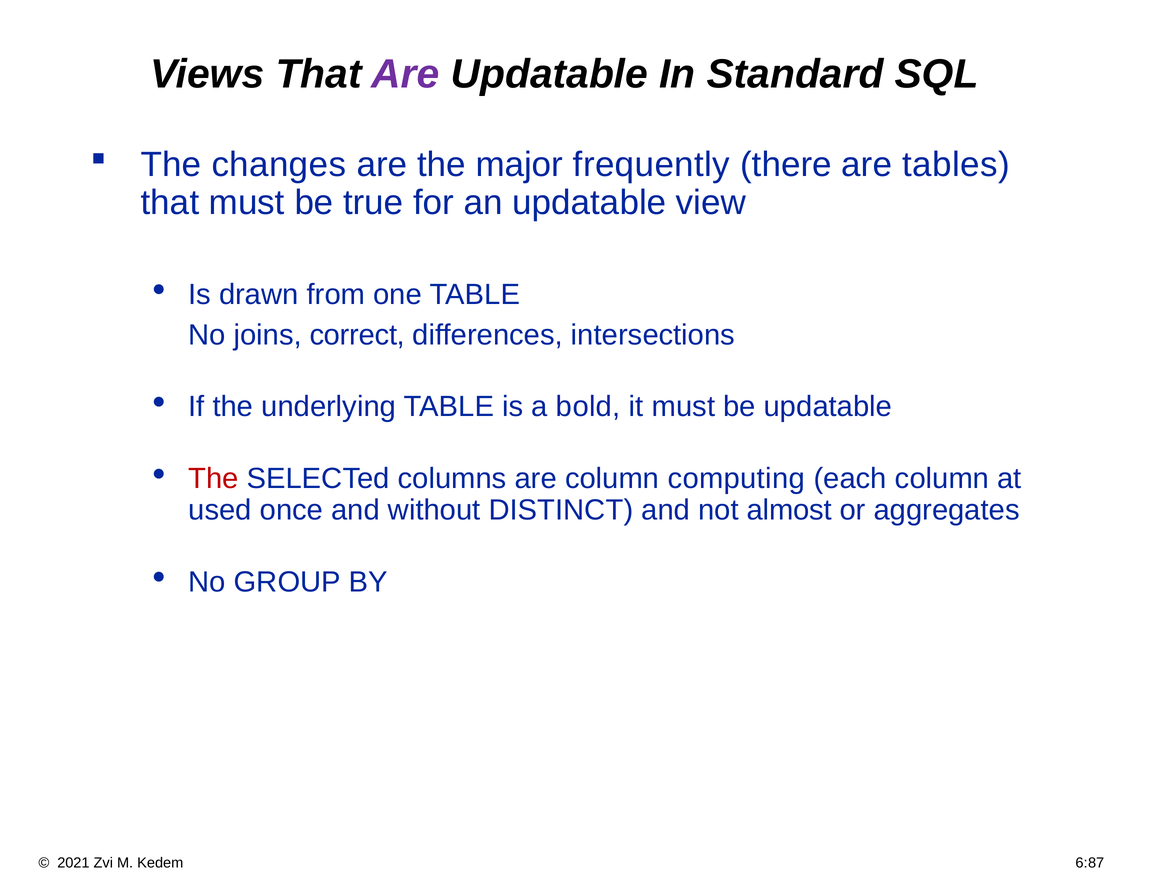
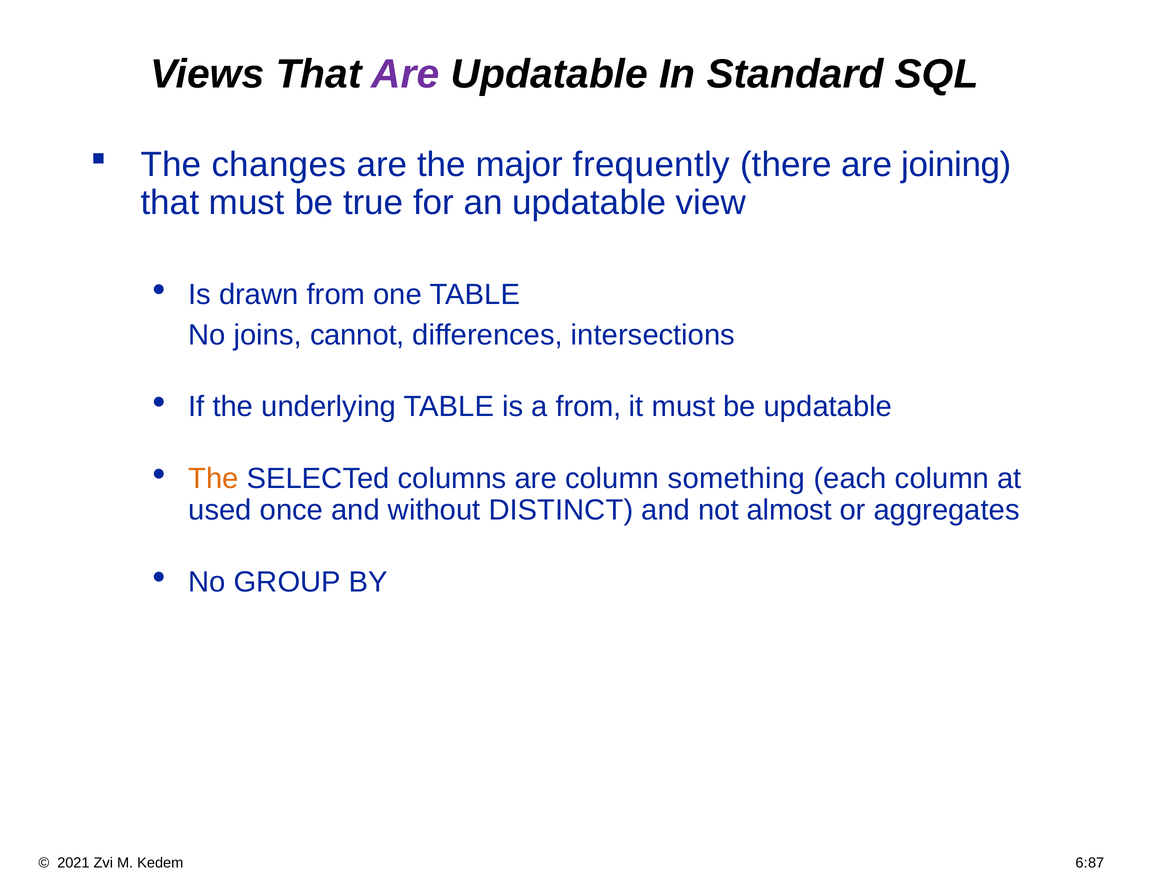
tables: tables -> joining
correct: correct -> cannot
a bold: bold -> from
The at (213, 478) colour: red -> orange
computing: computing -> something
